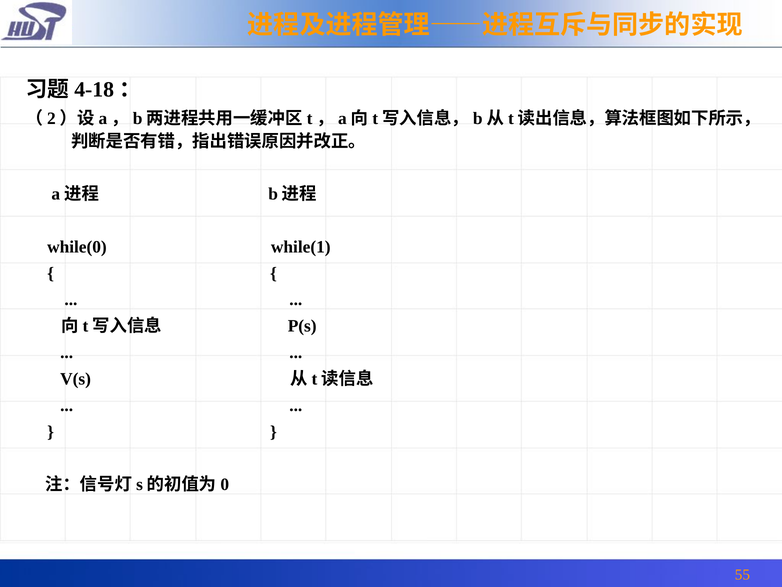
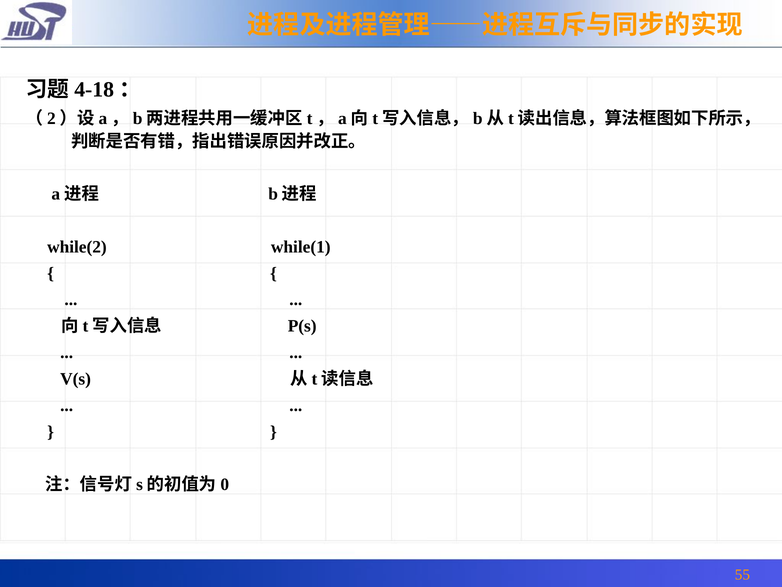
while(0: while(0 -> while(2
